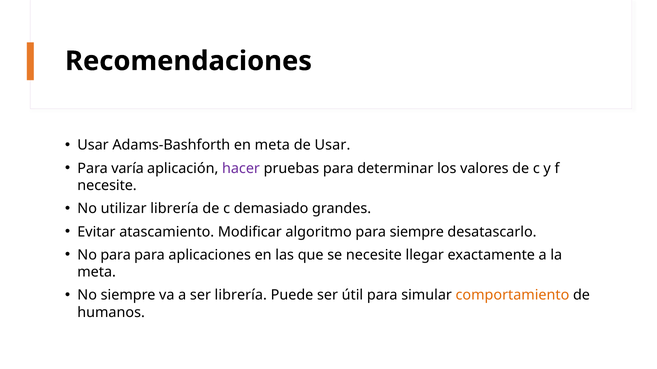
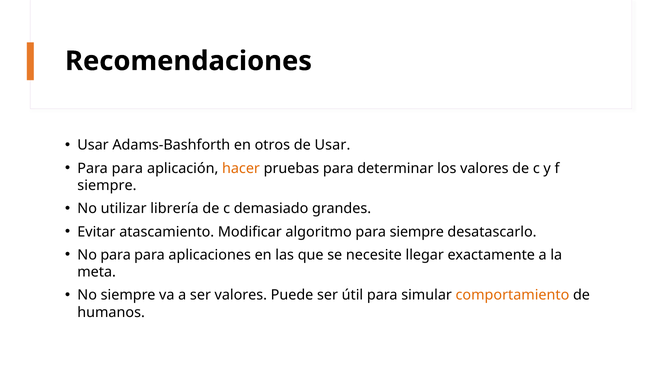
en meta: meta -> otros
varía at (128, 169): varía -> para
hacer colour: purple -> orange
necesite at (107, 186): necesite -> siempre
ser librería: librería -> valores
